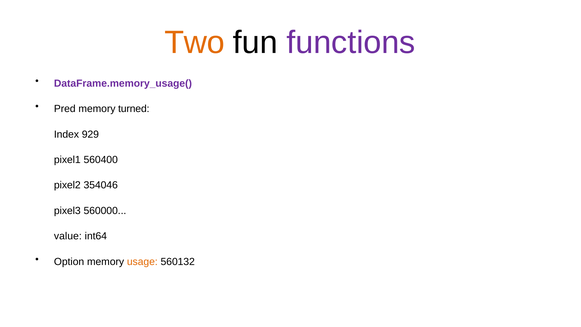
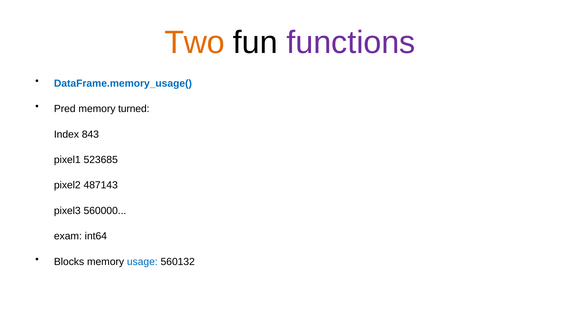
DataFrame.memory_usage( colour: purple -> blue
929: 929 -> 843
560400: 560400 -> 523685
354046: 354046 -> 487143
value: value -> exam
Option: Option -> Blocks
usage colour: orange -> blue
